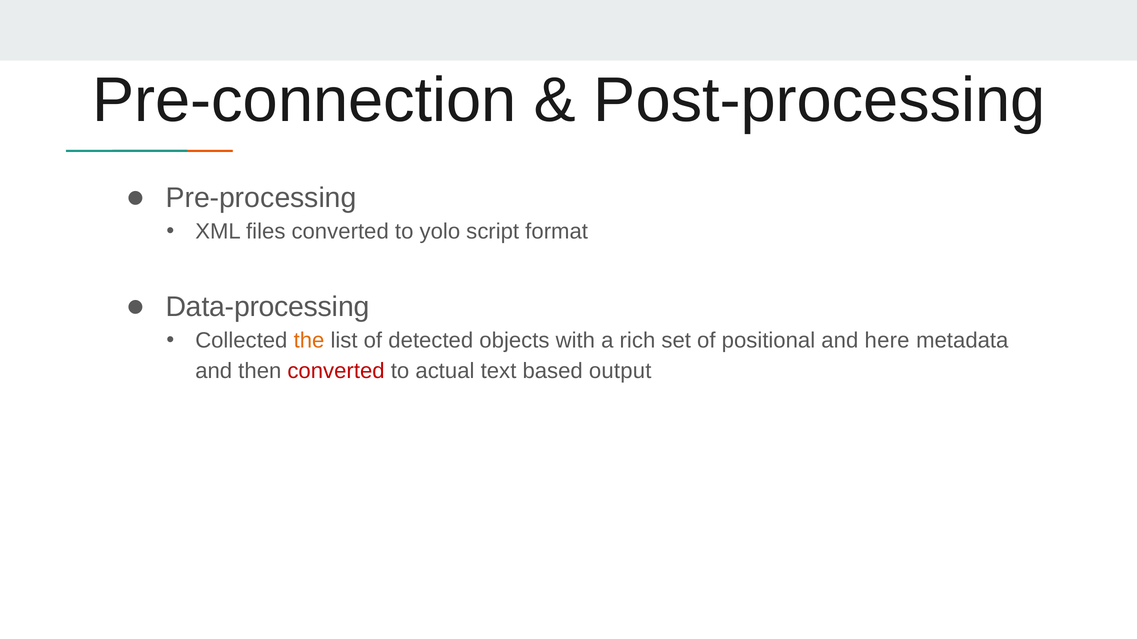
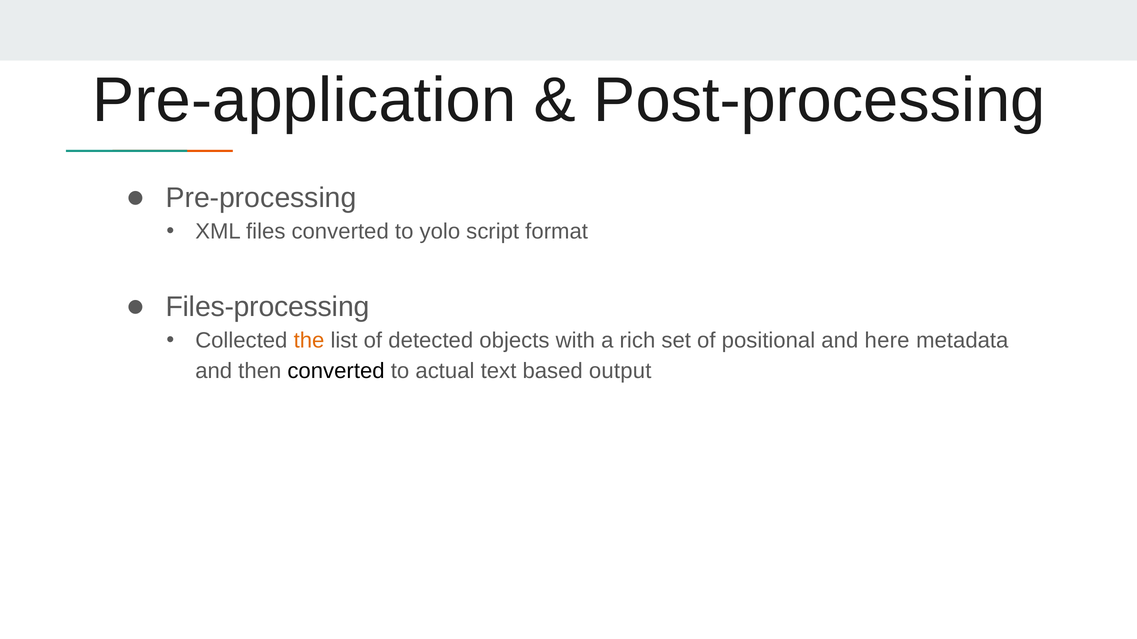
Pre-connection: Pre-connection -> Pre-application
Data-processing: Data-processing -> Files-processing
converted at (336, 371) colour: red -> black
